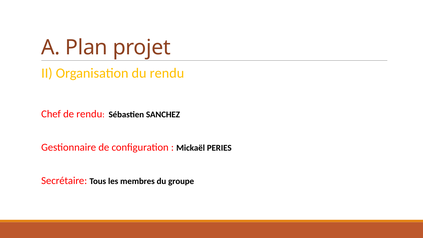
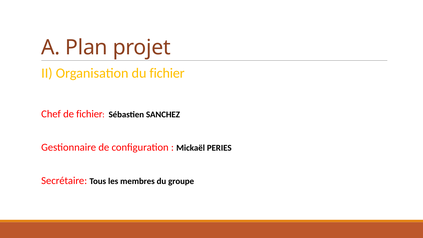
du rendu: rendu -> fichier
de rendu: rendu -> fichier
